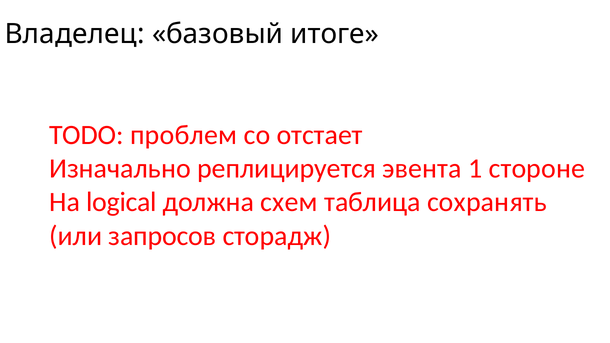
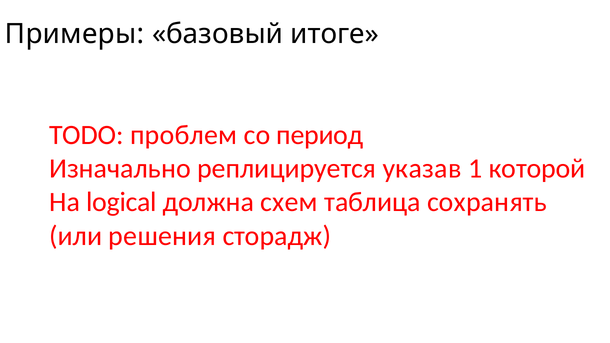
Владелец: Владелец -> Примеры
отстает: отстает -> период
эвента: эвента -> указав
стороне: стороне -> которой
запросов: запросов -> решения
